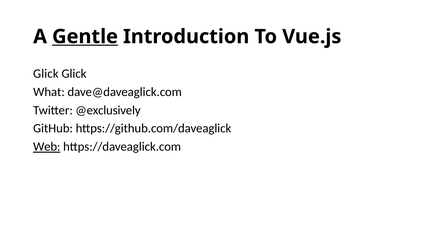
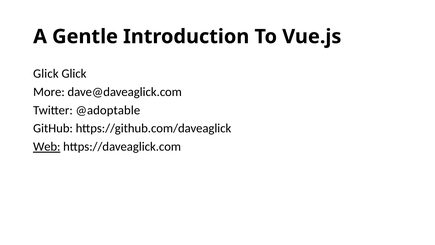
Gentle underline: present -> none
What: What -> More
@exclusively: @exclusively -> @adoptable
